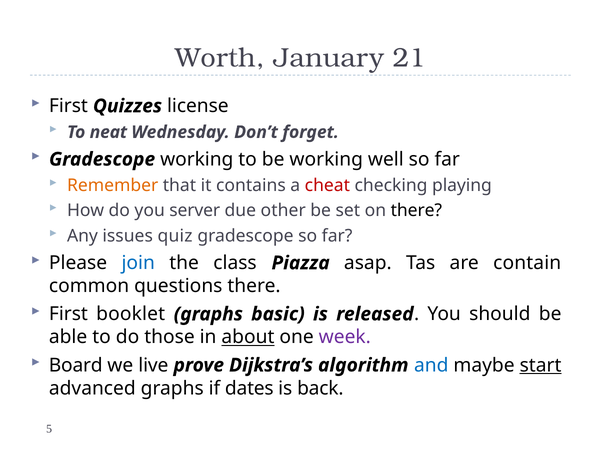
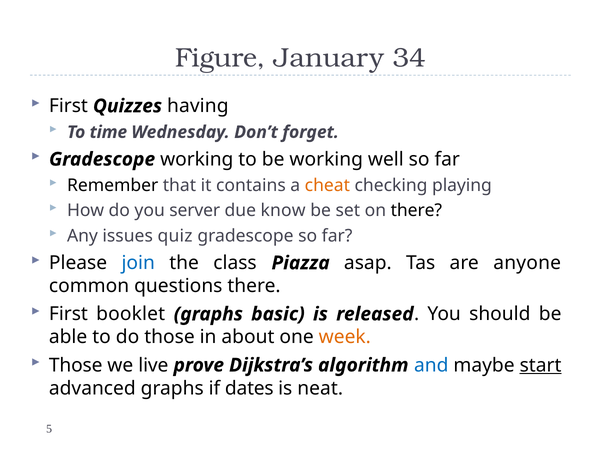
Worth: Worth -> Figure
21: 21 -> 34
license: license -> having
neat: neat -> time
Remember colour: orange -> black
cheat colour: red -> orange
other: other -> know
contain: contain -> anyone
about underline: present -> none
week colour: purple -> orange
Board at (76, 365): Board -> Those
back: back -> neat
